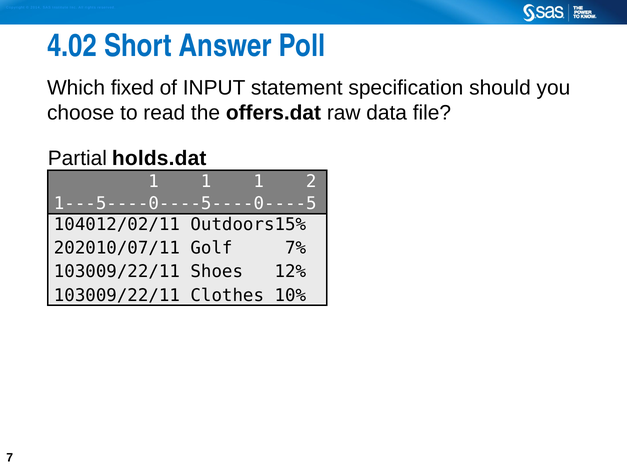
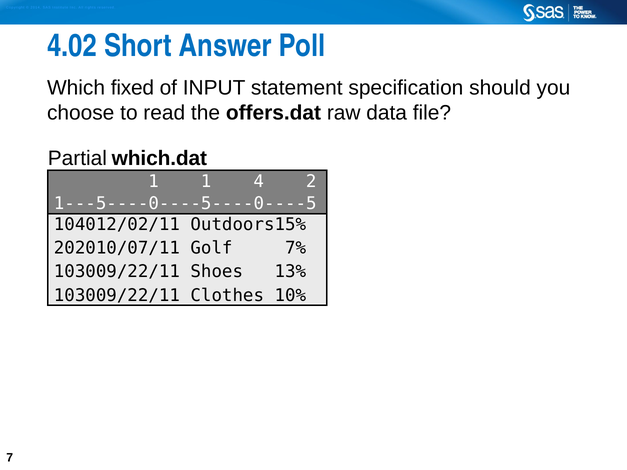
holds.dat: holds.dat -> which.dat
1 1 1: 1 -> 4
12%: 12% -> 13%
